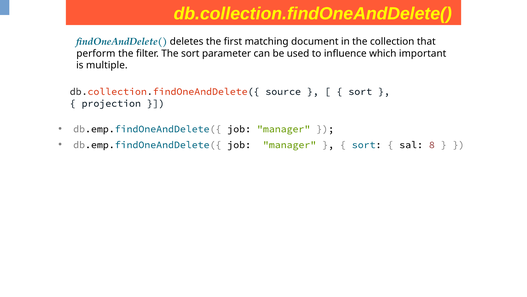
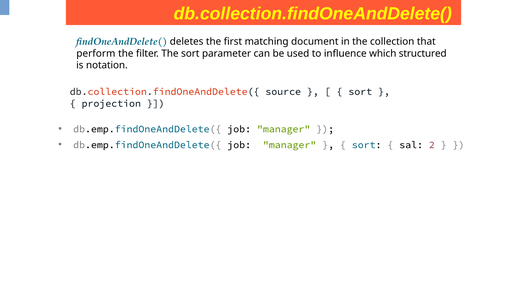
important: important -> structured
multiple: multiple -> notation
8: 8 -> 2
